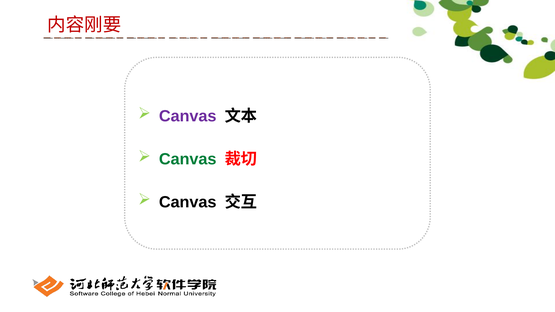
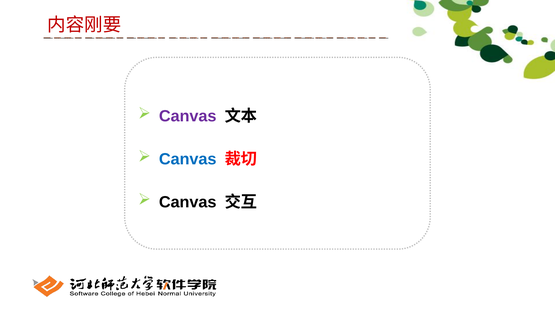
Canvas at (188, 159) colour: green -> blue
